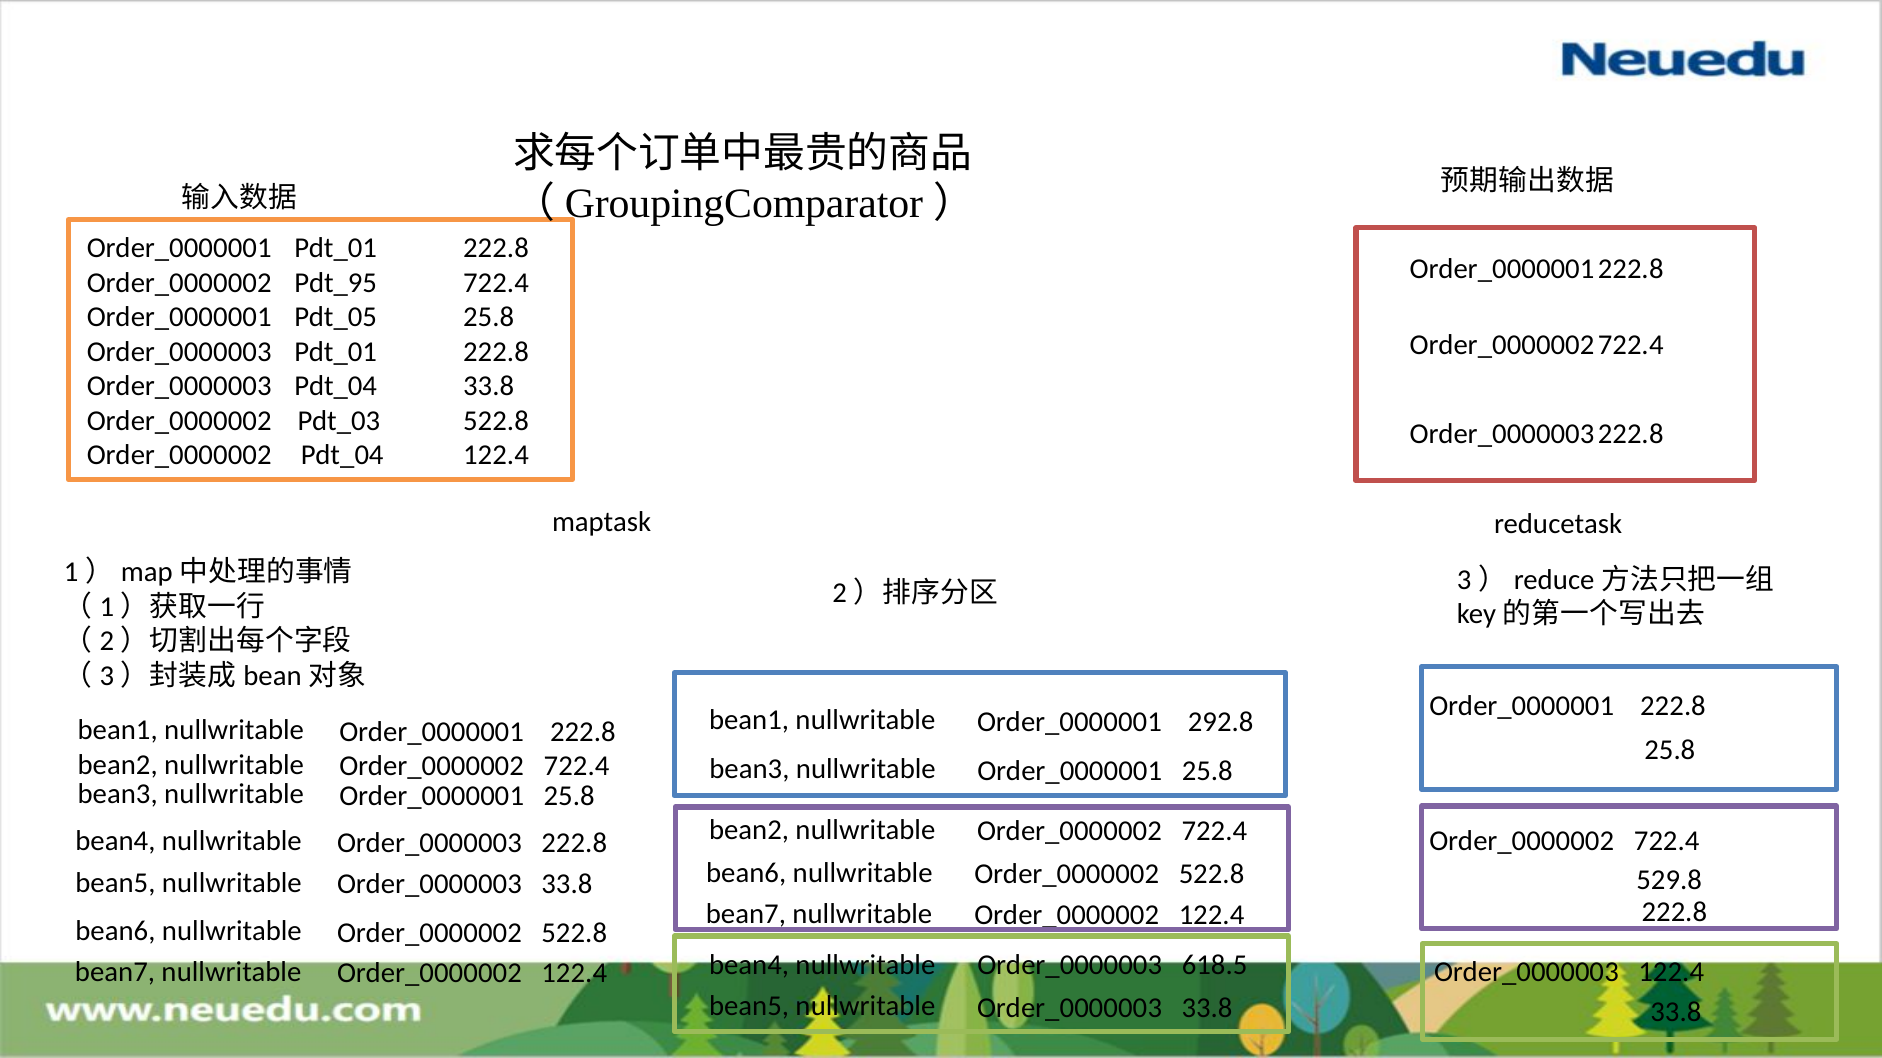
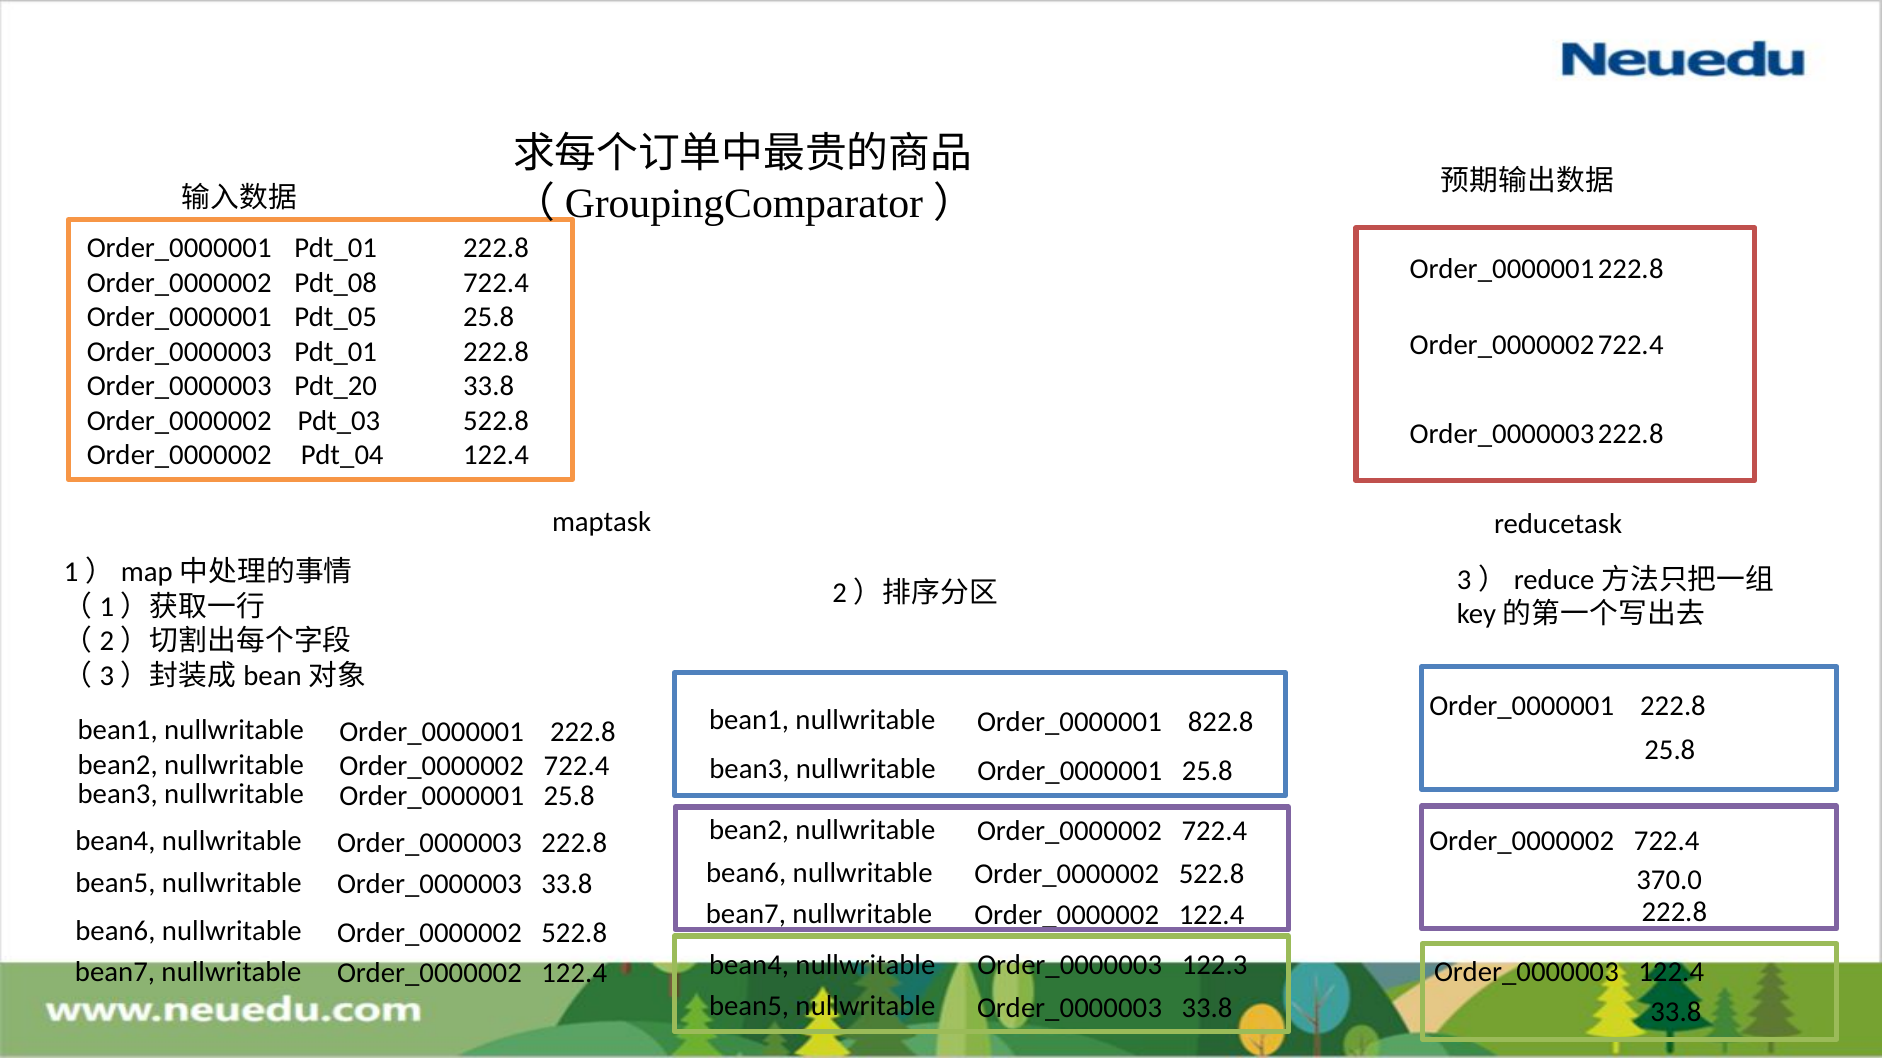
Pdt_95: Pdt_95 -> Pdt_08
Order_0000003 Pdt_04: Pdt_04 -> Pdt_20
292.8: 292.8 -> 822.8
529.8: 529.8 -> 370.0
618.5: 618.5 -> 122.3
